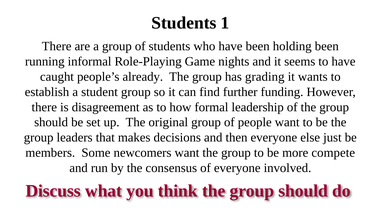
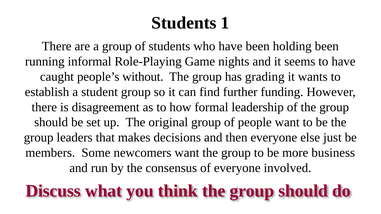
already: already -> without
compete: compete -> business
